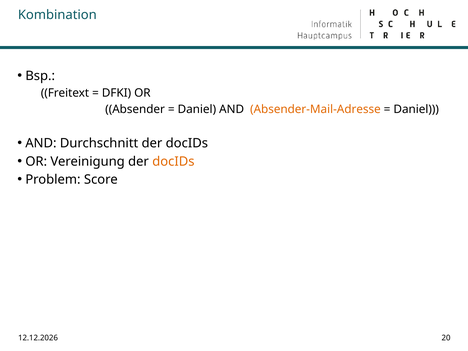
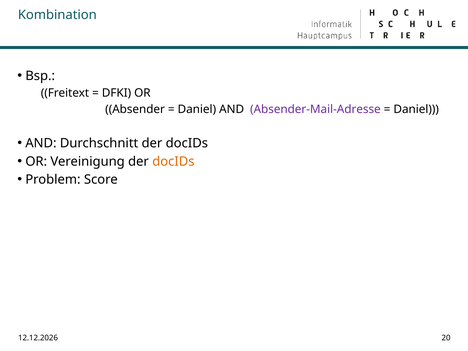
Absender-Mail-Adresse colour: orange -> purple
